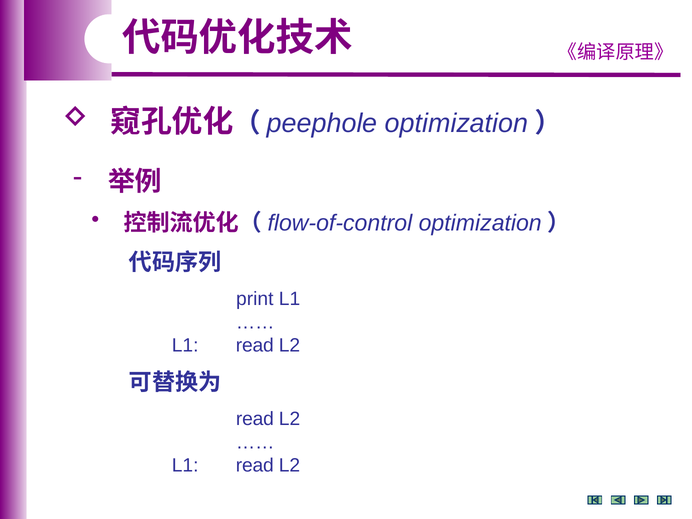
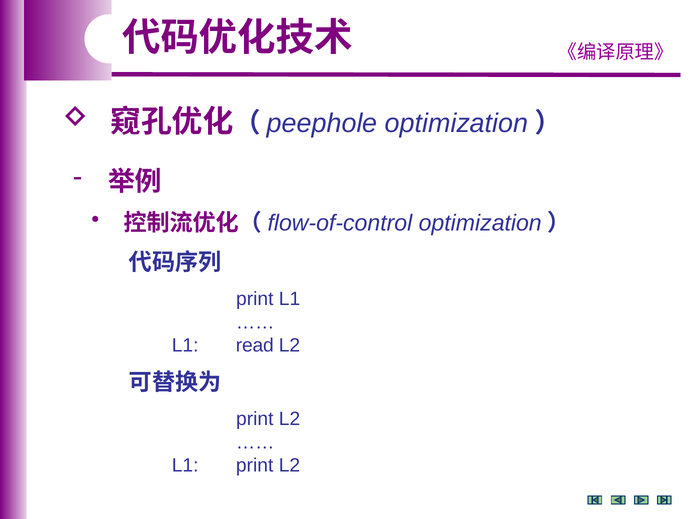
read at (255, 419): read -> print
read at (255, 465): read -> print
